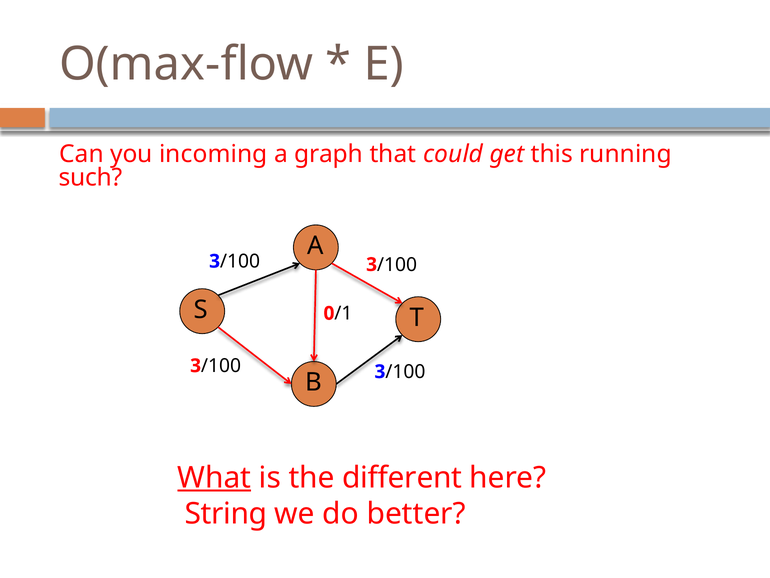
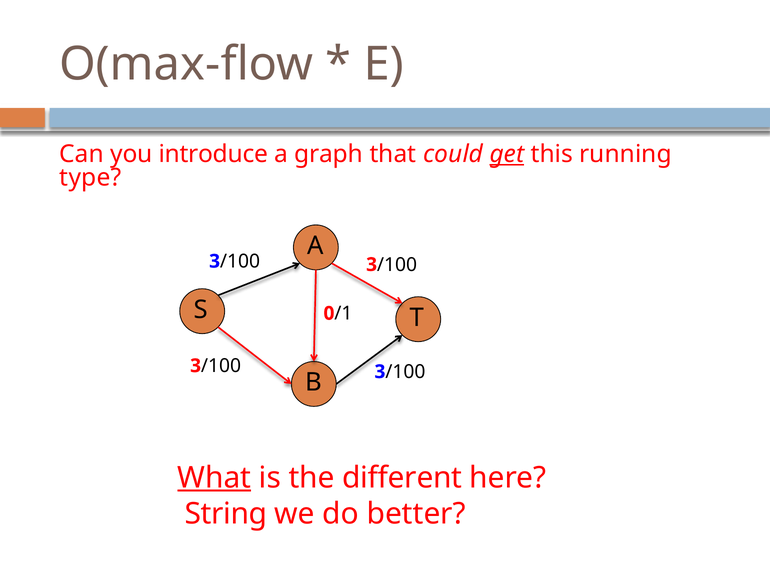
incoming: incoming -> introduce
get underline: none -> present
such: such -> type
